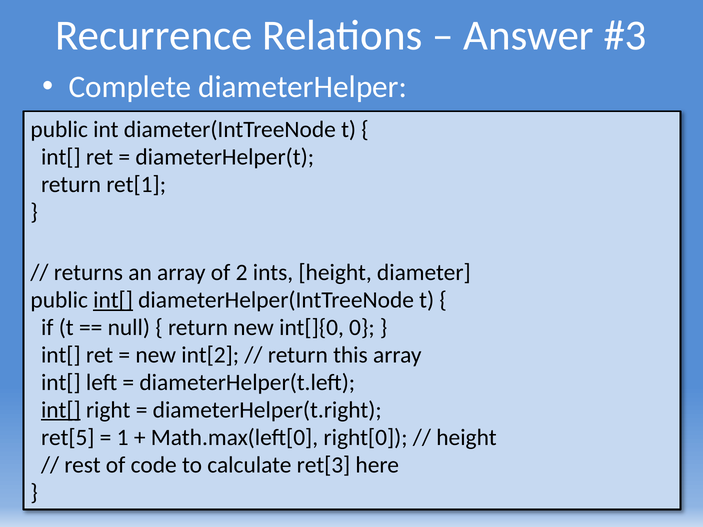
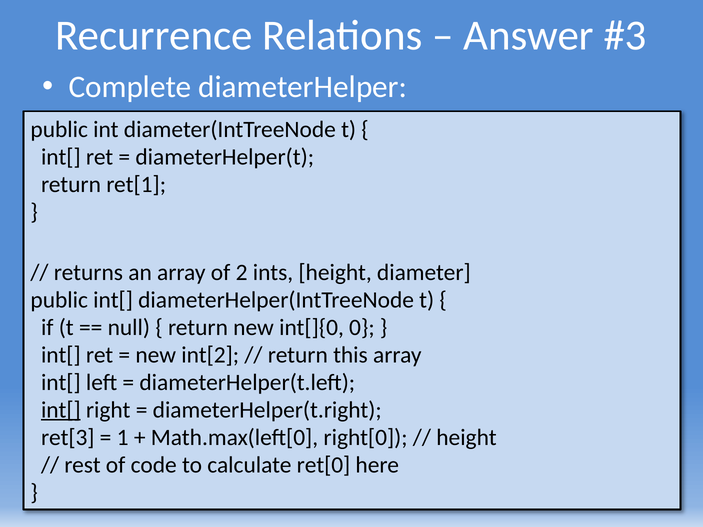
int[ at (113, 300) underline: present -> none
ret[5: ret[5 -> ret[3
ret[3: ret[3 -> ret[0
